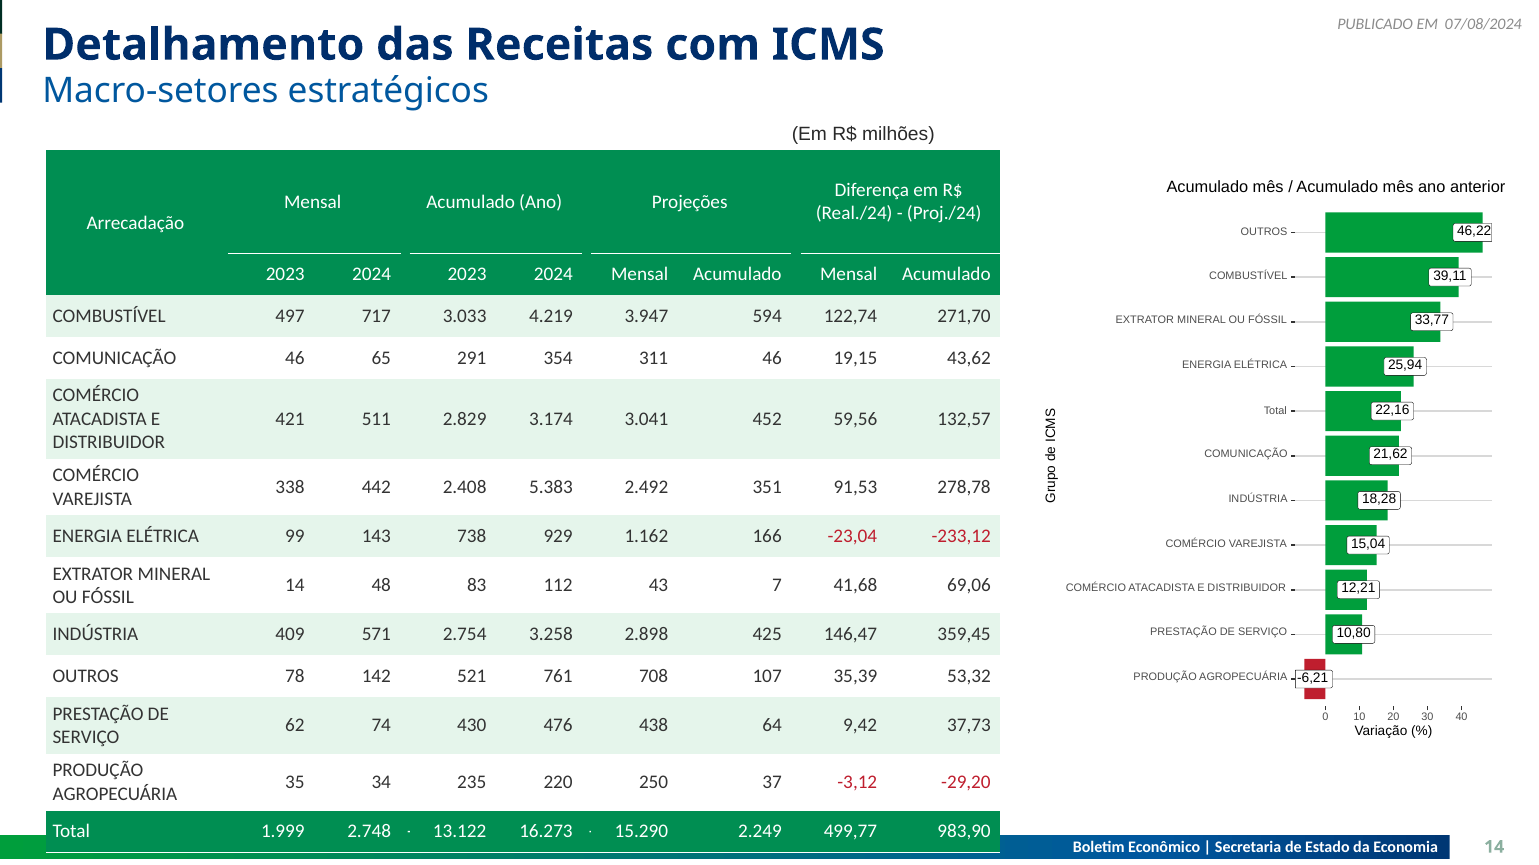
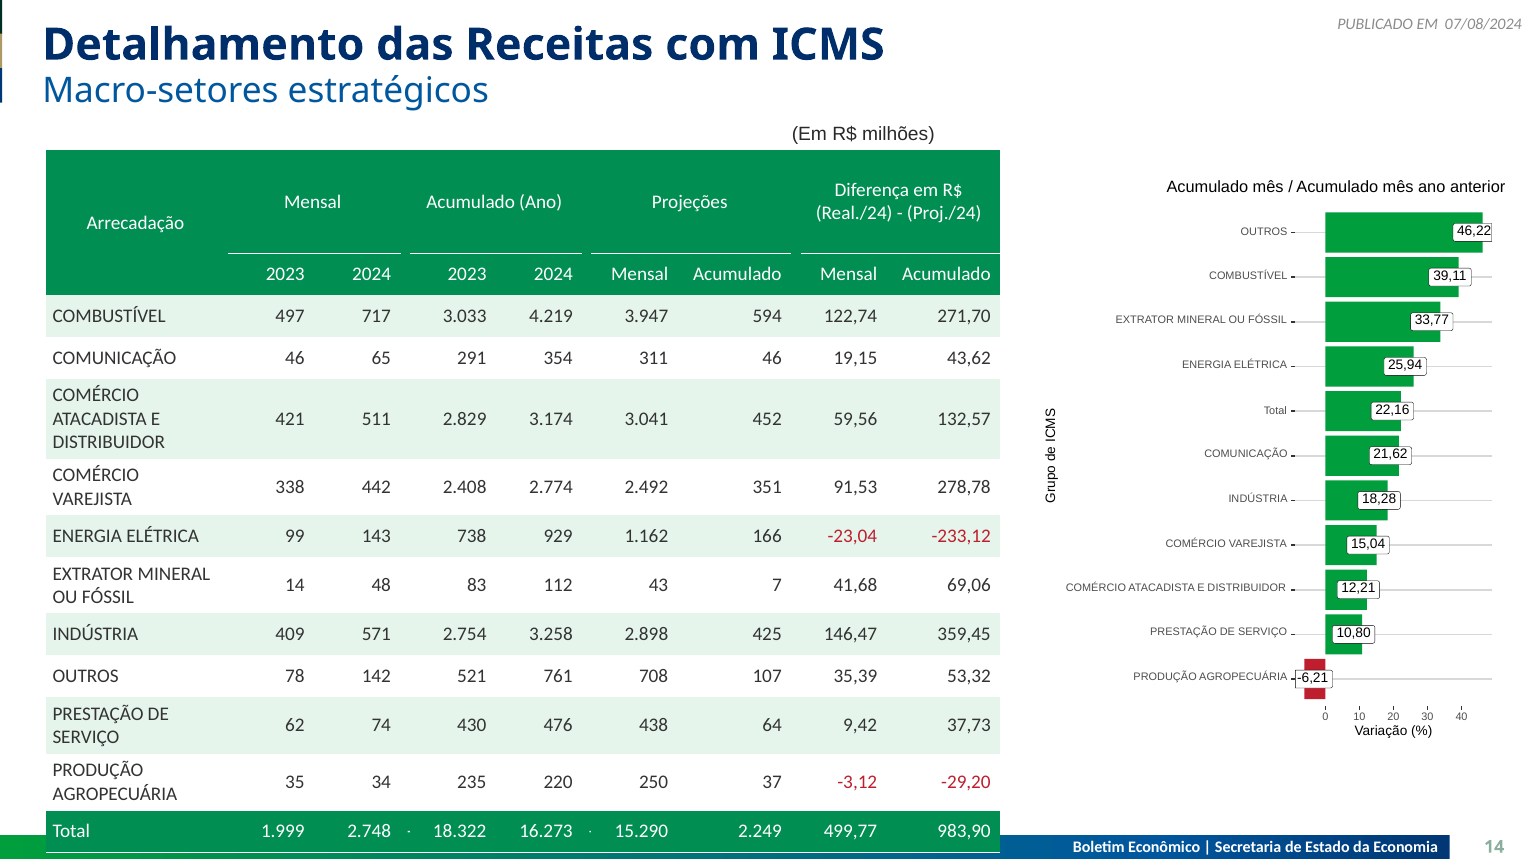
5.383: 5.383 -> 2.774
13.122: 13.122 -> 18.322
